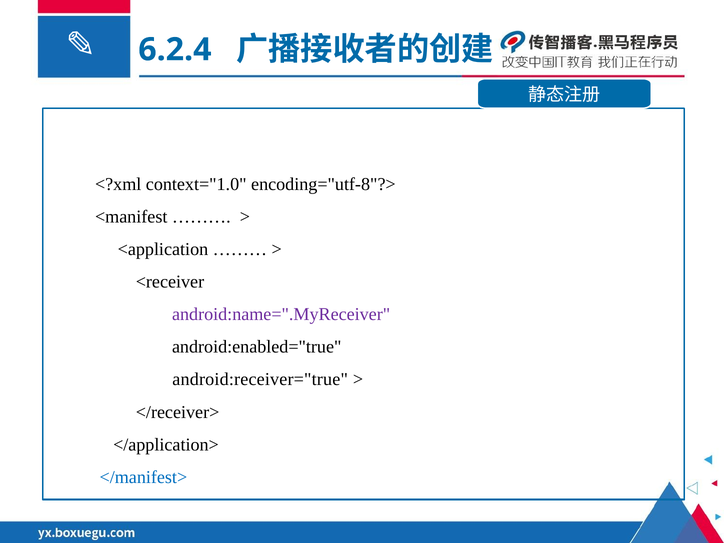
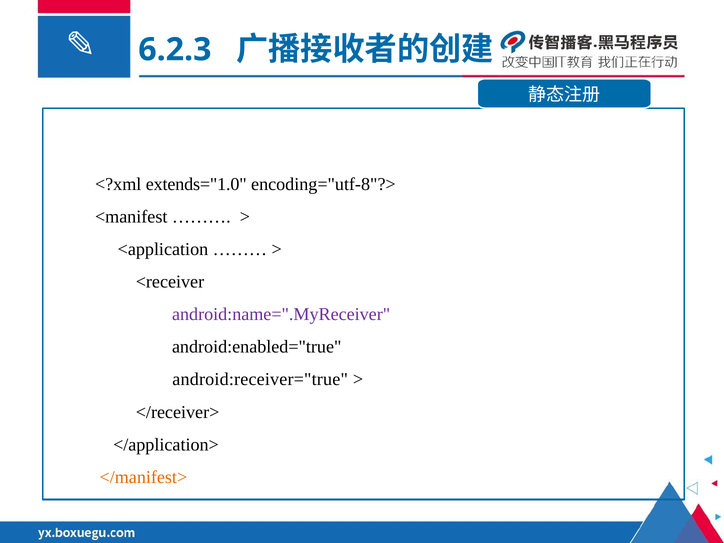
6.2.4: 6.2.4 -> 6.2.3
context="1.0: context="1.0 -> extends="1.0
</manifest> colour: blue -> orange
